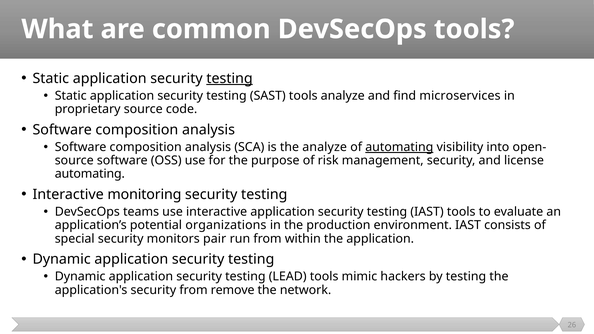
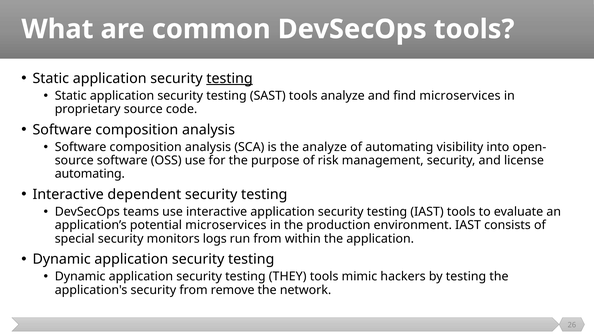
automating at (399, 147) underline: present -> none
monitoring: monitoring -> dependent
potential organizations: organizations -> microservices
pair: pair -> logs
LEAD: LEAD -> THEY
